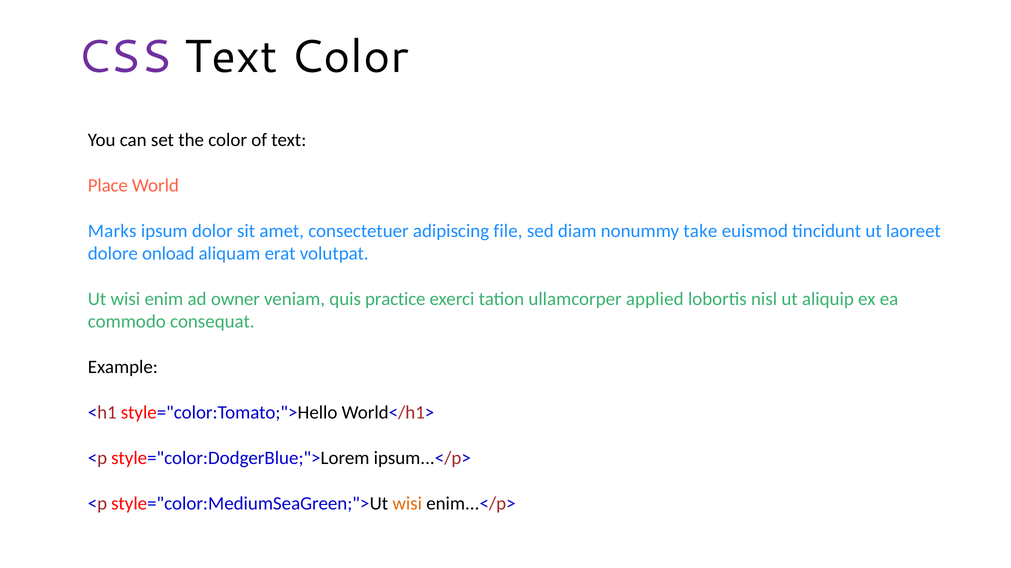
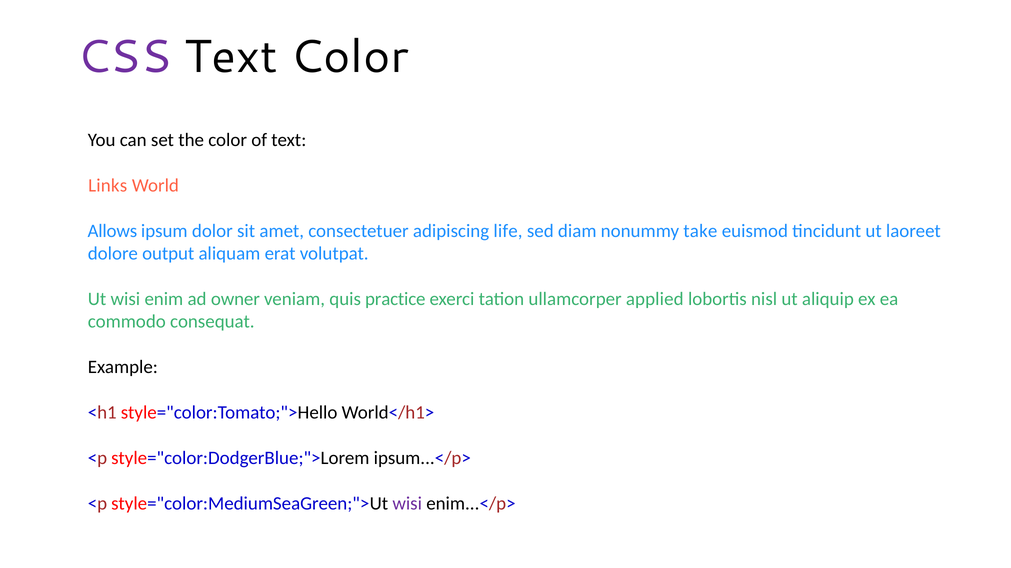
Place: Place -> Links
Marks: Marks -> Allows
file: file -> life
onload: onload -> output
wisi at (407, 504) colour: orange -> purple
